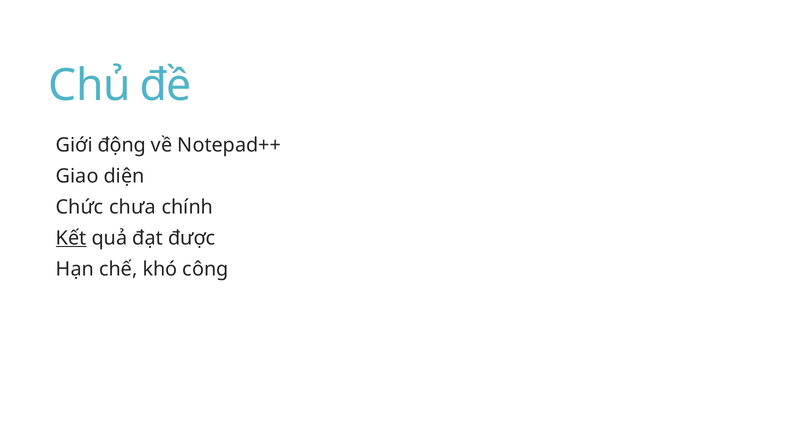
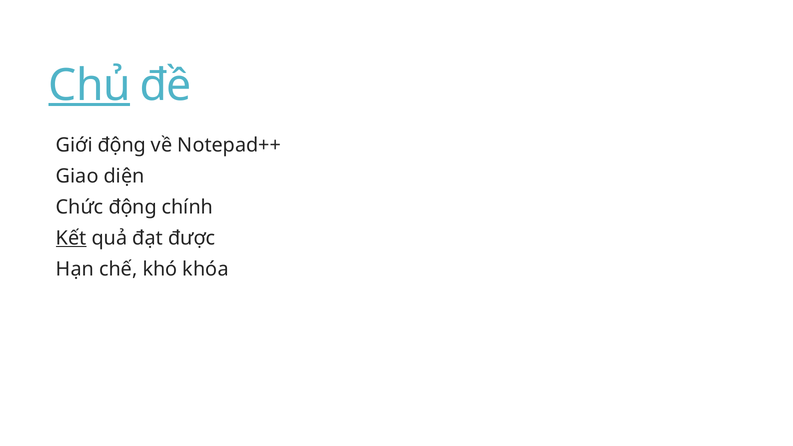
Chủ underline: none -> present
Chức chưa: chưa -> động
công: công -> khóa
